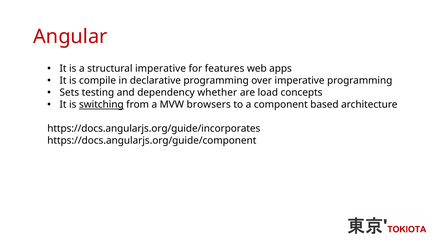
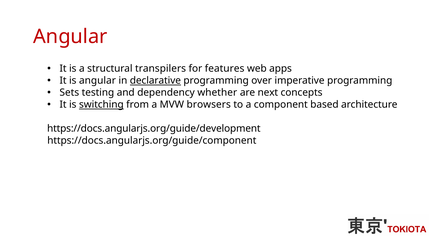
structural imperative: imperative -> transpilers
is compile: compile -> angular
declarative underline: none -> present
load: load -> next
https://docs.angularjs.org/guide/incorporates: https://docs.angularjs.org/guide/incorporates -> https://docs.angularjs.org/guide/development
